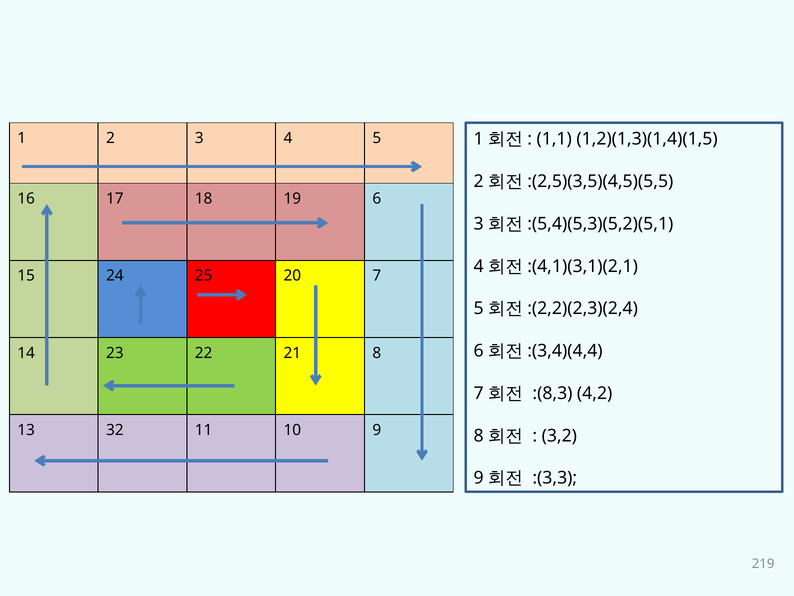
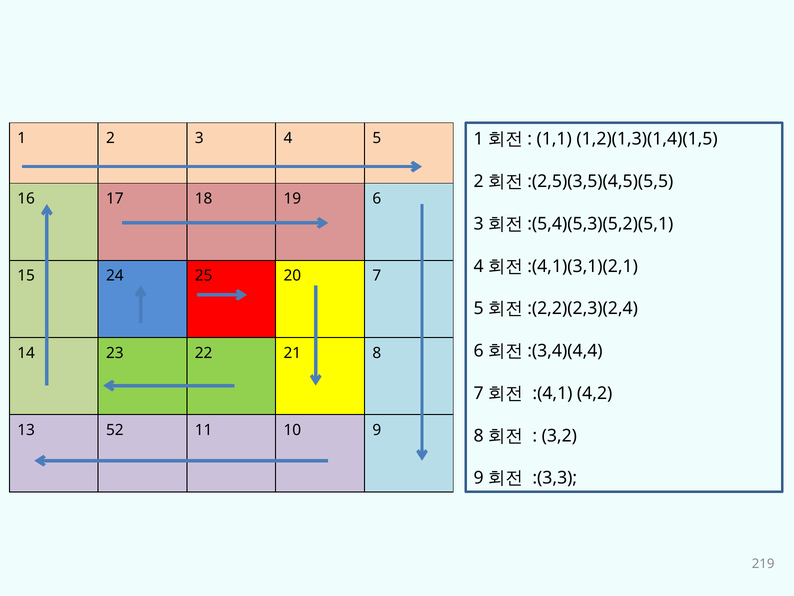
:(8,3: :(8,3 -> :(4,1
32: 32 -> 52
